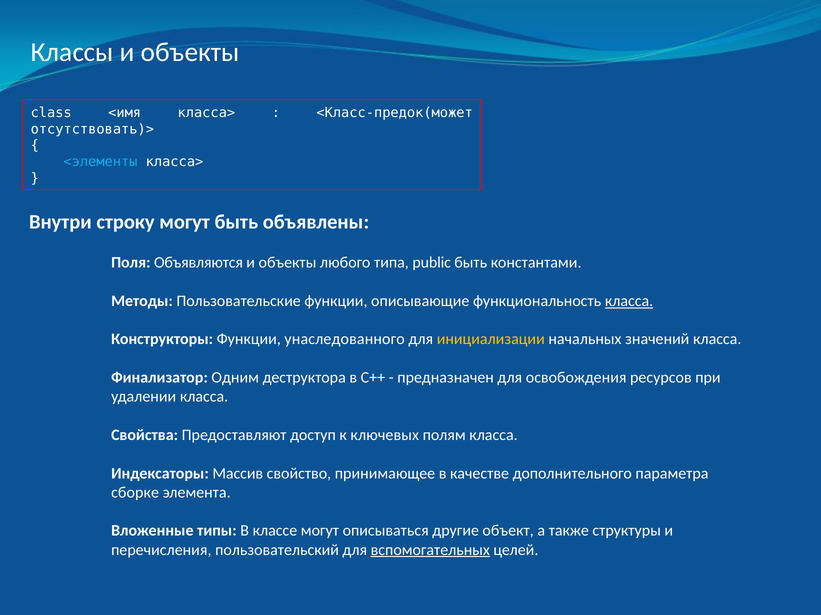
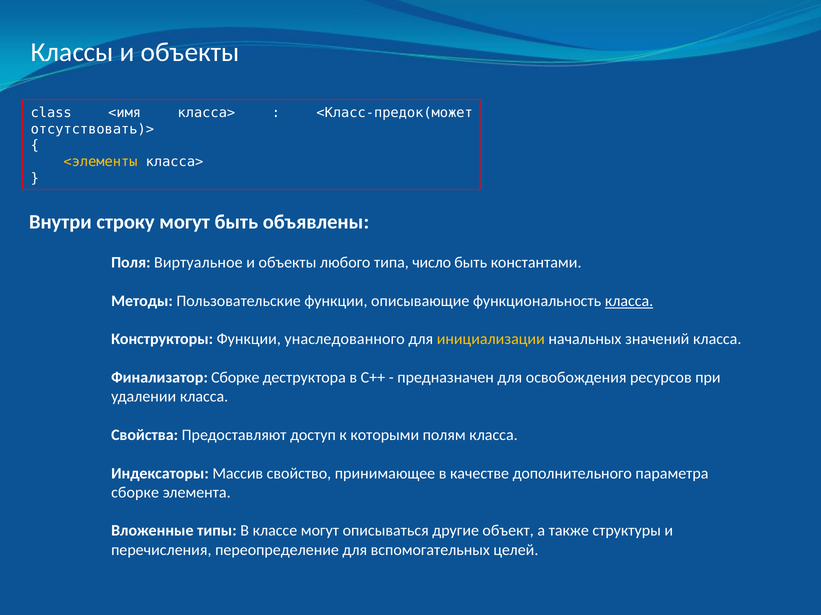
<элементы colour: light blue -> yellow
Объявляются: Объявляются -> Виртуальное
public: public -> число
Финализатор Одним: Одним -> Сборке
ключевых: ключевых -> которыми
пользовательский: пользовательский -> переопределение
вспомогательных underline: present -> none
